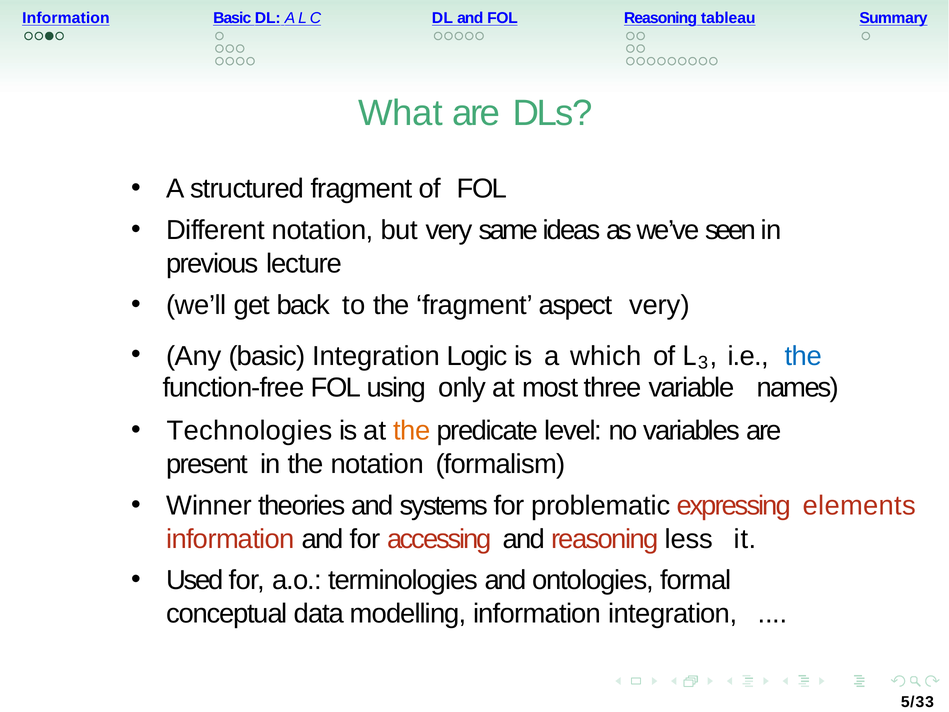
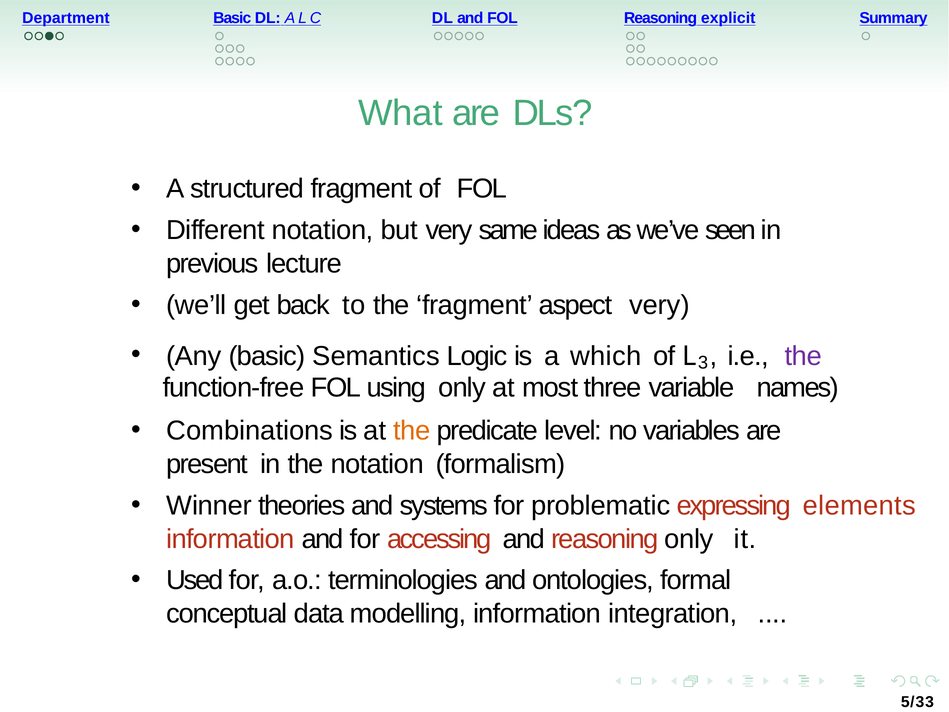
Information at (66, 18): Information -> Department
tableau: tableau -> explicit
basic Integration: Integration -> Semantics
the at (803, 357) colour: blue -> purple
Technologies: Technologies -> Combinations
reasoning less: less -> only
